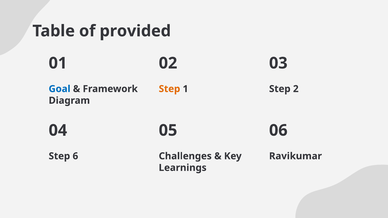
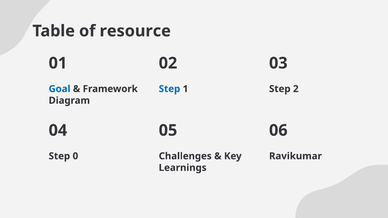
provided: provided -> resource
Step at (169, 89) colour: orange -> blue
6: 6 -> 0
